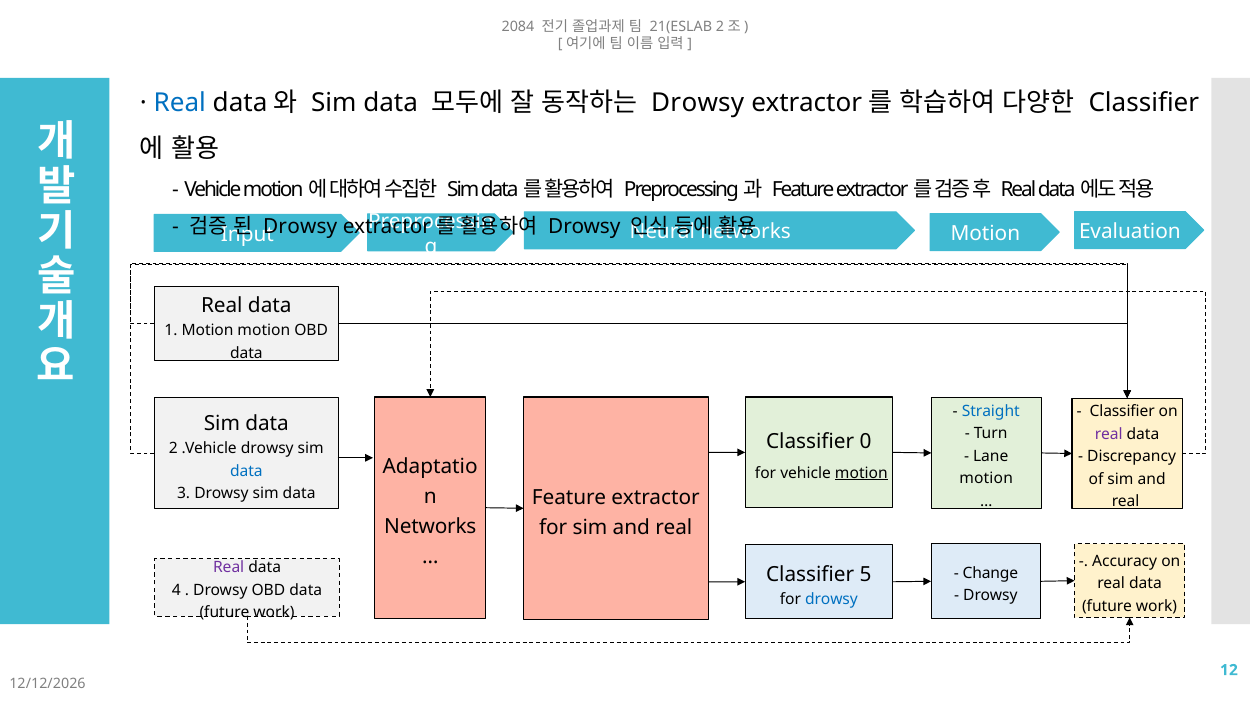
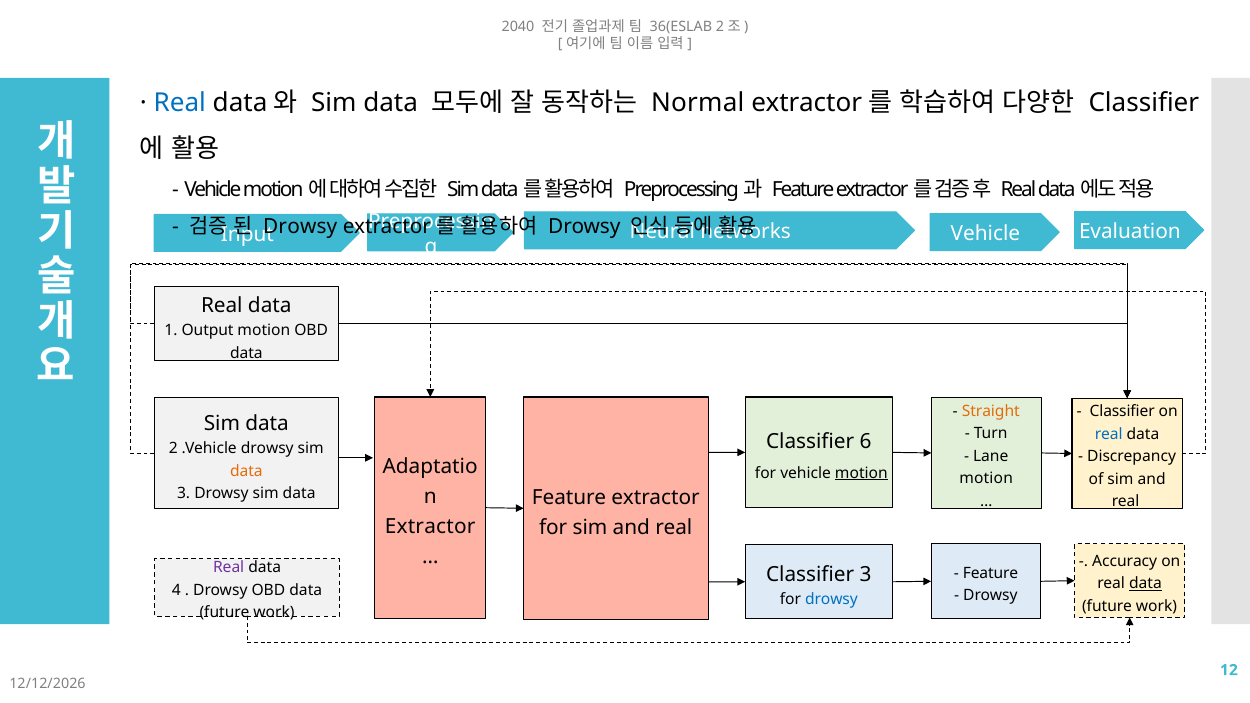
2084: 2084 -> 2040
21(ESLAB: 21(ESLAB -> 36(ESLAB
Drowsy at (698, 102): Drowsy -> Normal
Motion at (985, 234): Motion -> Vehicle
1 Motion: Motion -> Output
Straight colour: blue -> orange
real at (1109, 434) colour: purple -> blue
0: 0 -> 6
data at (246, 471) colour: blue -> orange
Networks at (430, 527): Networks -> Extractor
Change at (990, 573): Change -> Feature
Classifier 5: 5 -> 3
data at (1145, 584) underline: none -> present
